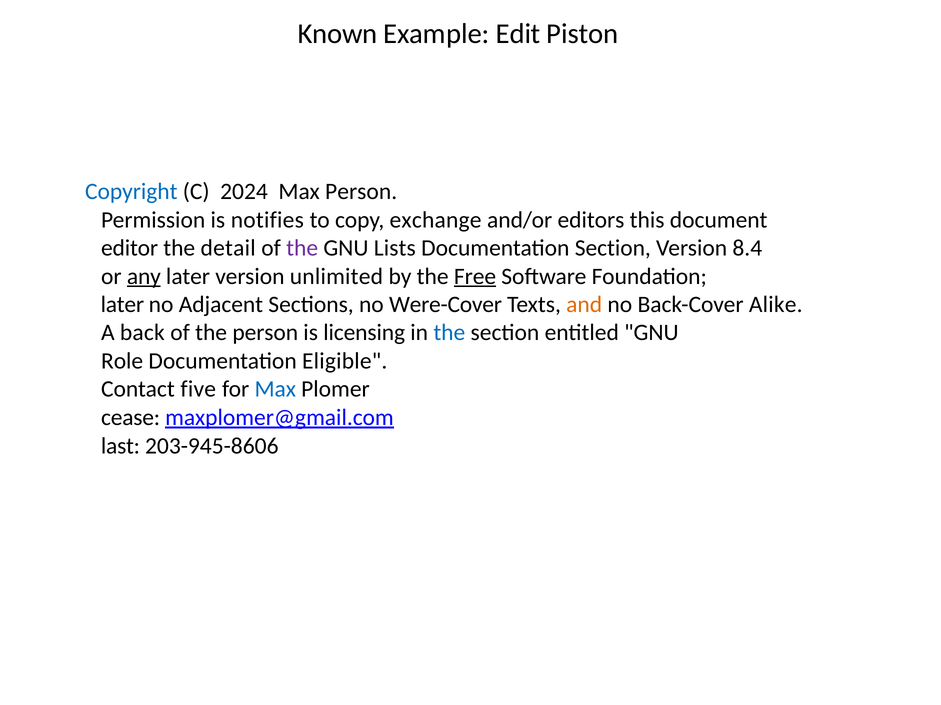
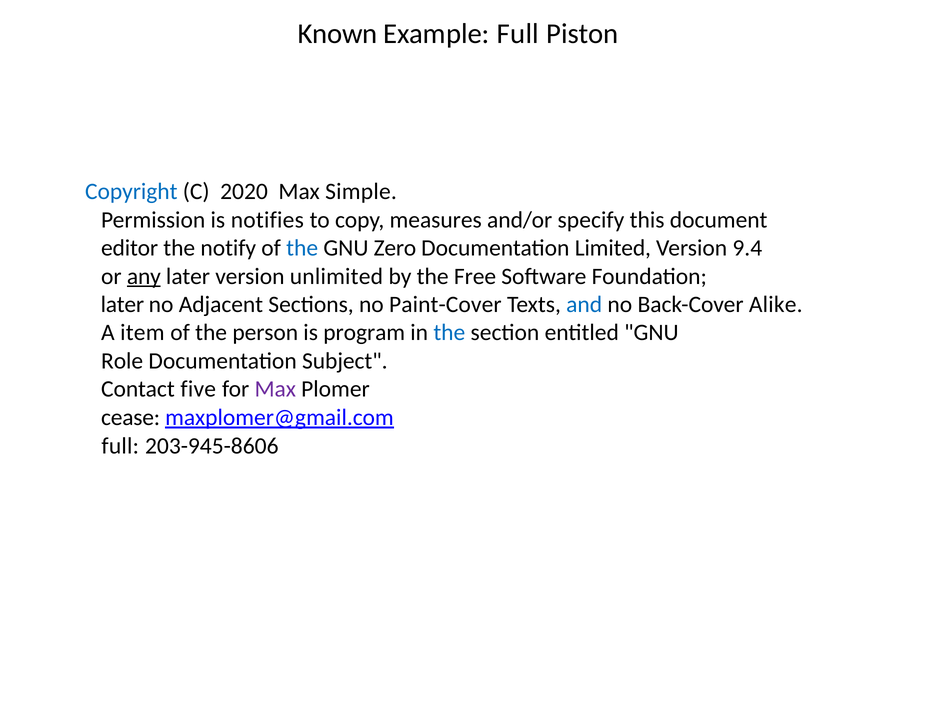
Example Edit: Edit -> Full
2024: 2024 -> 2020
Max Person: Person -> Simple
exchange: exchange -> measures
editors: editors -> specify
detail: detail -> notify
the at (302, 248) colour: purple -> blue
Lists: Lists -> Zero
Documentation Section: Section -> Limited
8.4: 8.4 -> 9.4
Free underline: present -> none
Were-Cover: Were-Cover -> Paint-Cover
and colour: orange -> blue
back: back -> item
licensing: licensing -> program
Eligible: Eligible -> Subject
Max at (275, 390) colour: blue -> purple
last at (120, 447): last -> full
